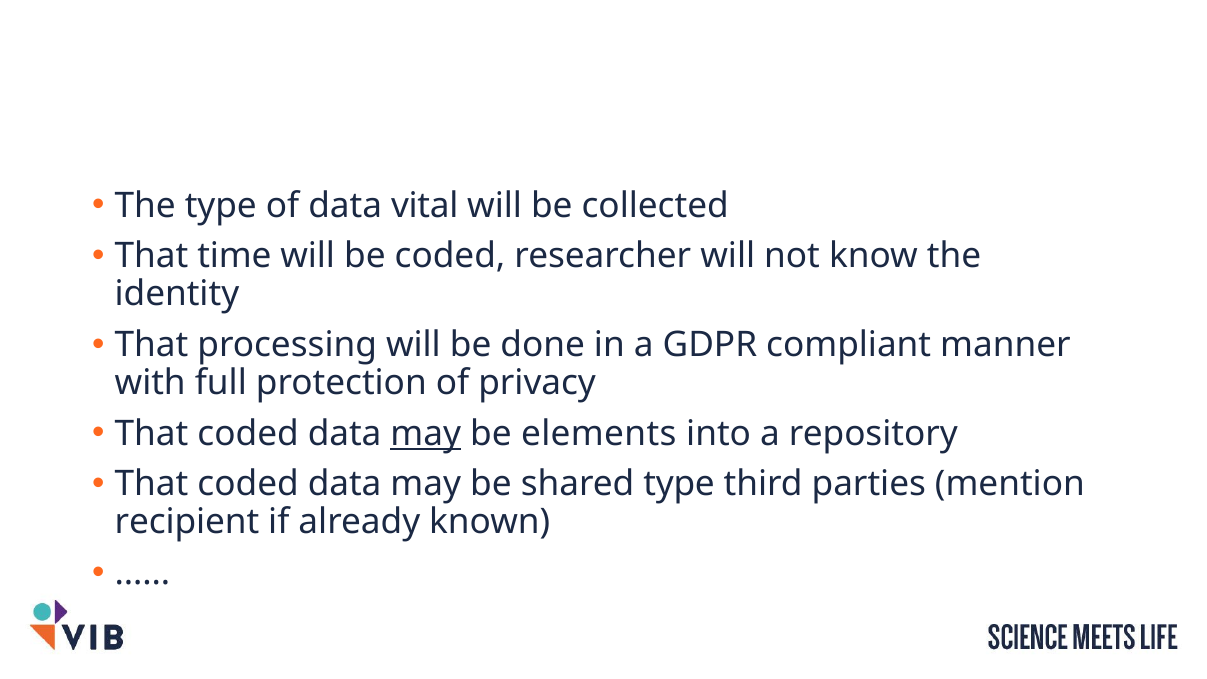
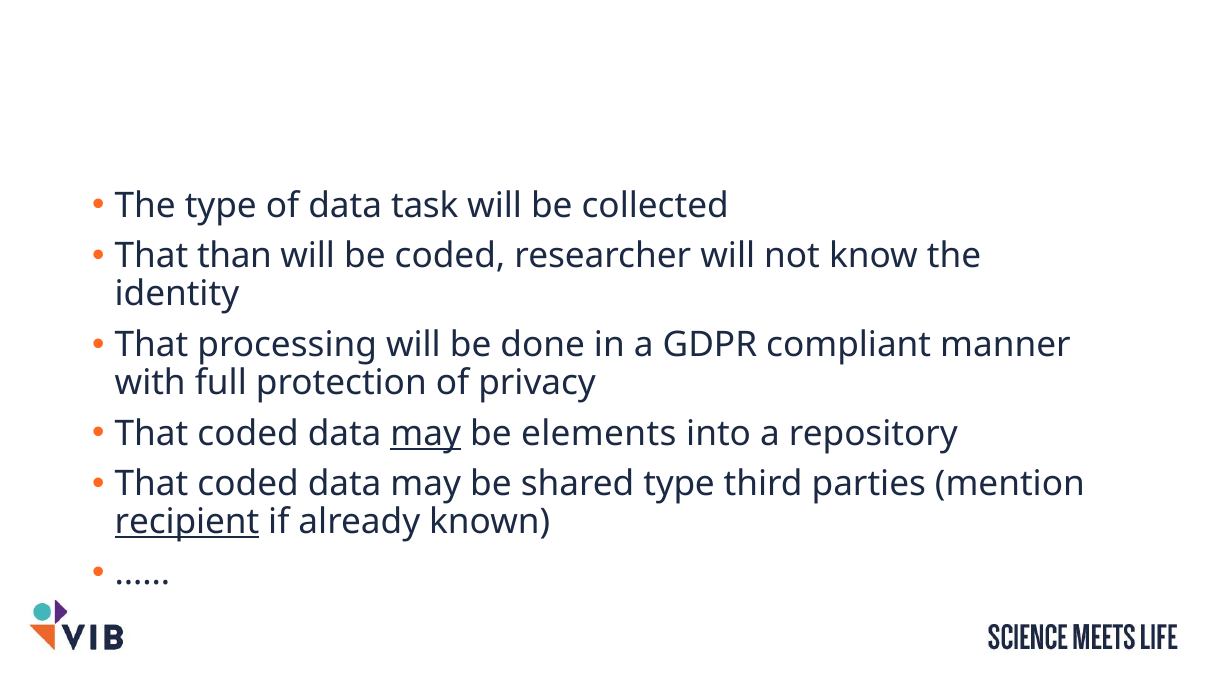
vital: vital -> task
time: time -> than
recipient underline: none -> present
